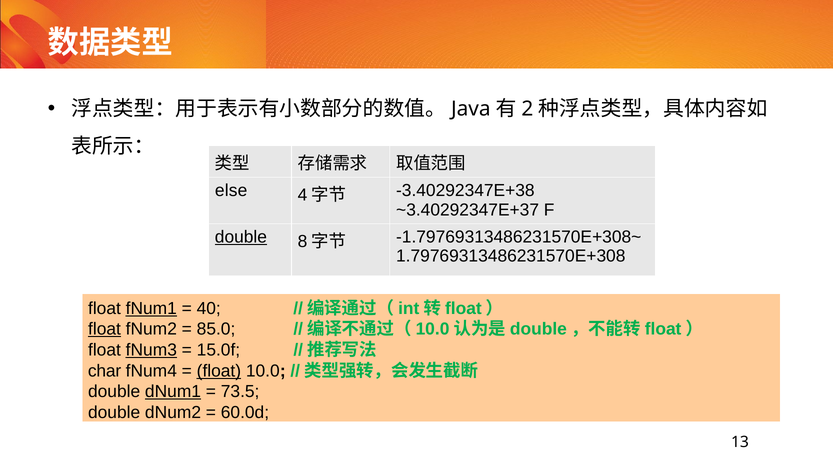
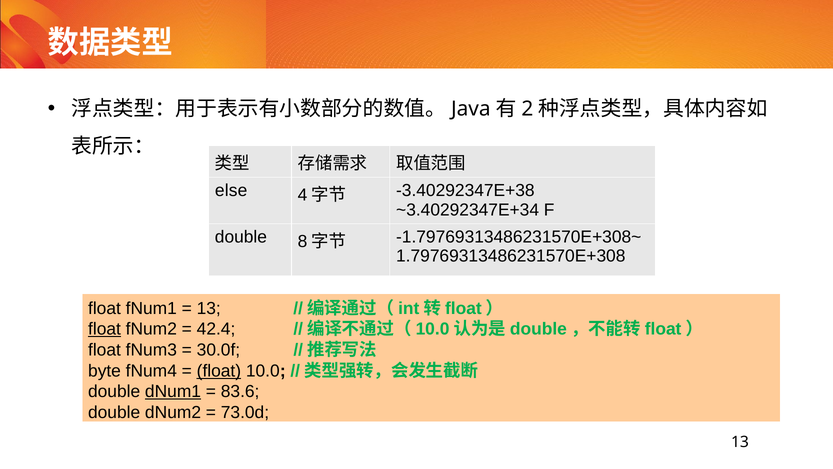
~3.40292347E+37: ~3.40292347E+37 -> ~3.40292347E+34
double at (241, 237) underline: present -> none
fNum1 underline: present -> none
40 at (209, 308): 40 -> 13
85.0: 85.0 -> 42.4
fNum3 underline: present -> none
15.0f: 15.0f -> 30.0f
char: char -> byte
73.5: 73.5 -> 83.6
60.0d: 60.0d -> 73.0d
